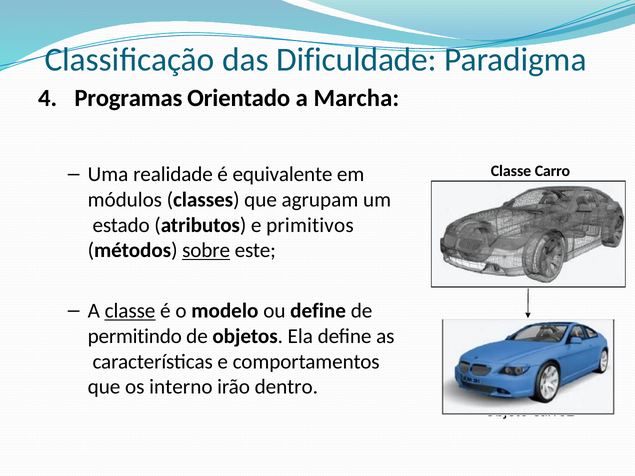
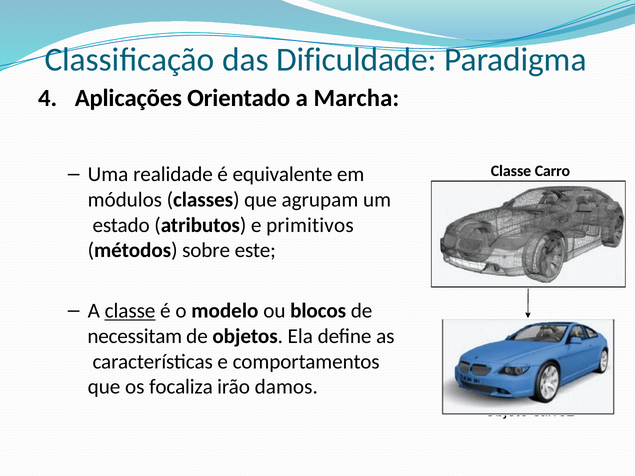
Programas: Programas -> Aplicações
sobre underline: present -> none
ou define: define -> blocos
permitindo: permitindo -> necessitam
interno: interno -> focaliza
dentro: dentro -> damos
